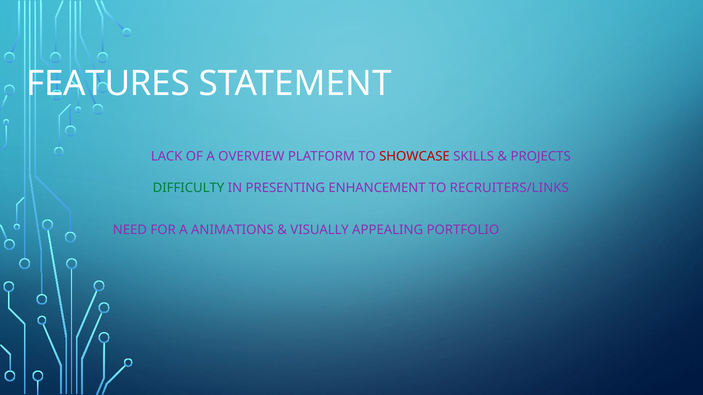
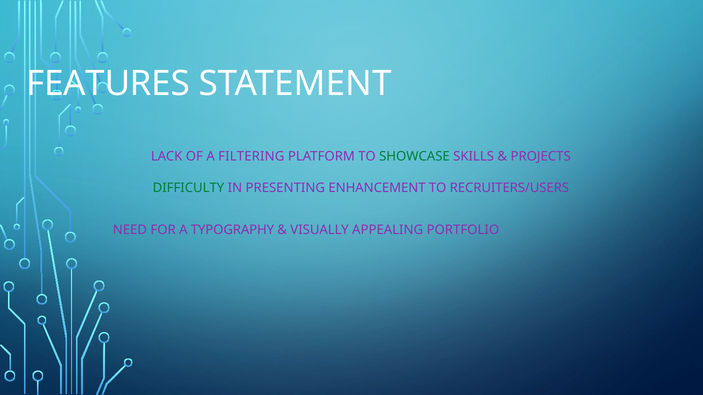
OVERVIEW: OVERVIEW -> FILTERING
SHOWCASE colour: red -> green
RECRUITERS/LINKS: RECRUITERS/LINKS -> RECRUITERS/USERS
ANIMATIONS: ANIMATIONS -> TYPOGRAPHY
